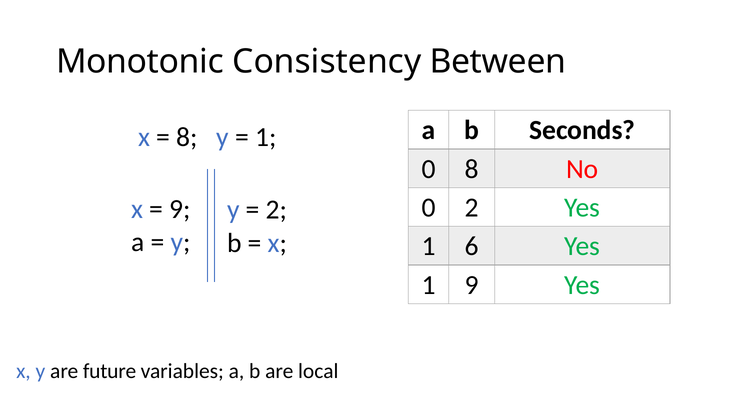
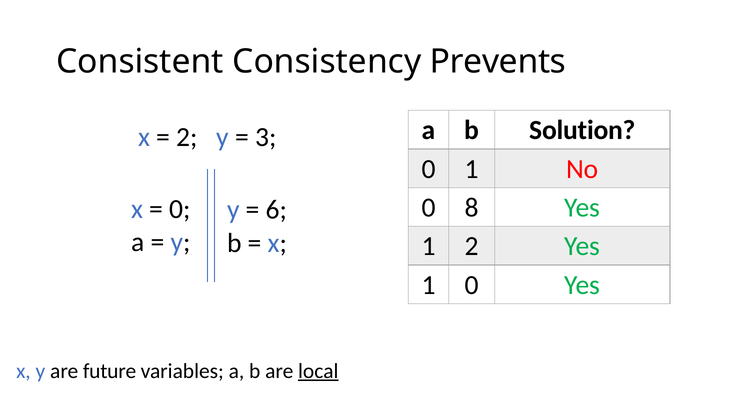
Monotonic: Monotonic -> Consistent
Between: Between -> Prevents
8 at (187, 137): 8 -> 2
1 at (266, 137): 1 -> 3
Seconds: Seconds -> Solution
0 8: 8 -> 1
0 2: 2 -> 8
9 at (180, 209): 9 -> 0
2 at (276, 210): 2 -> 6
1 6: 6 -> 2
1 9: 9 -> 0
local underline: none -> present
